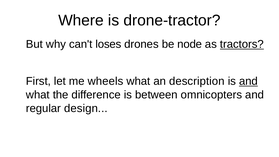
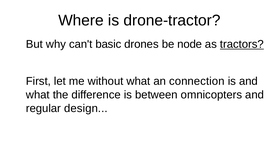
loses: loses -> basic
wheels: wheels -> without
description: description -> connection
and at (248, 81) underline: present -> none
